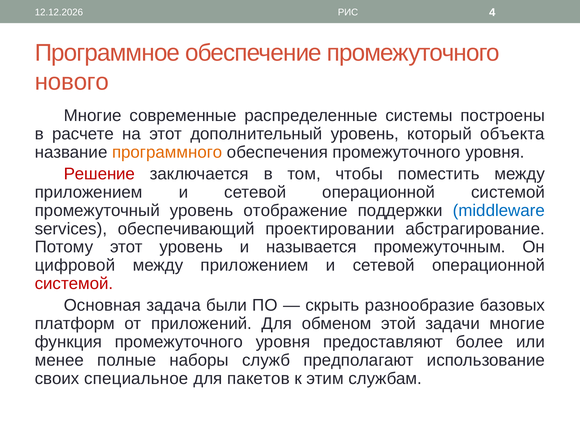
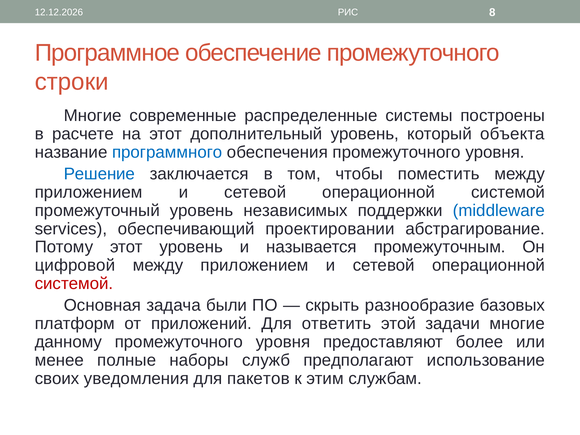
4: 4 -> 8
нового: нового -> строки
программного colour: orange -> blue
Решение colour: red -> blue
отображение: отображение -> независимых
обменом: обменом -> ответить
функция: функция -> данному
специальное: специальное -> уведомления
